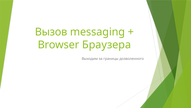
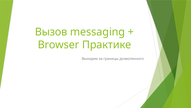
Браузера: Браузера -> Практике
